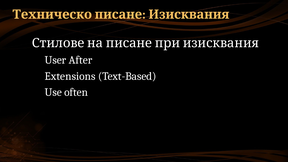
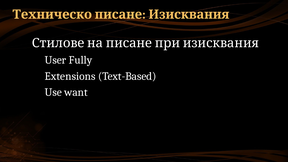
After: After -> Fully
often: often -> want
